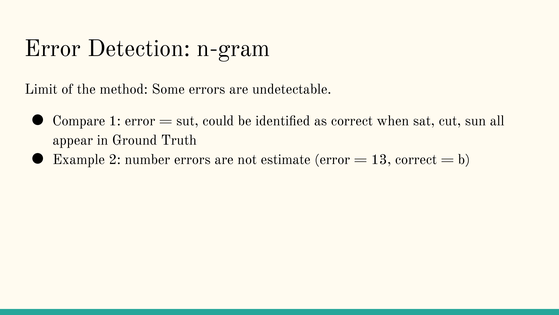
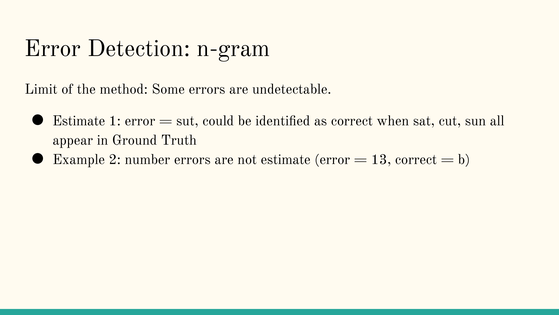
Compare at (79, 121): Compare -> Estimate
